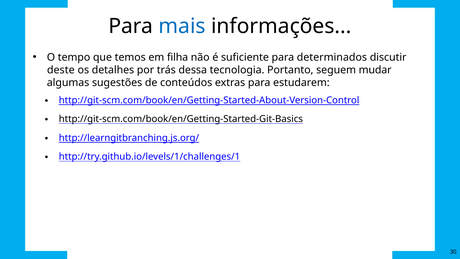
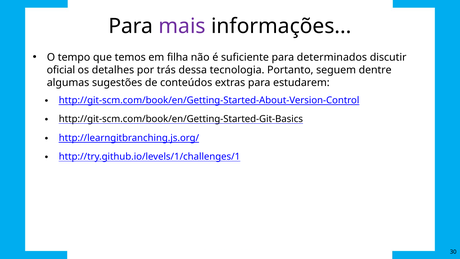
mais colour: blue -> purple
deste: deste -> oficial
mudar: mudar -> dentre
